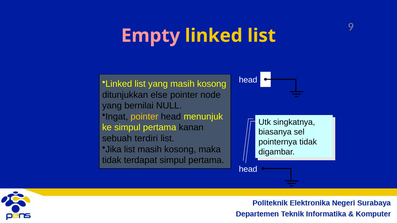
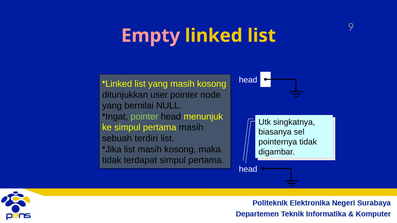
else: else -> user
pointer at (144, 117) colour: yellow -> light green
pertama kanan: kanan -> masih
